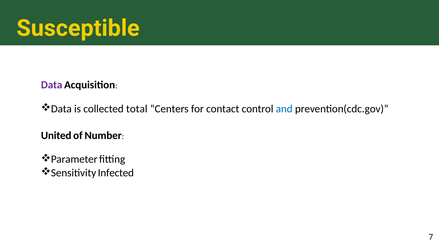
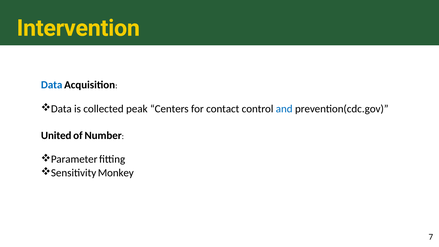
Susceptible: Susceptible -> Intervention
Data colour: purple -> blue
total: total -> peak
Infected: Infected -> Monkey
